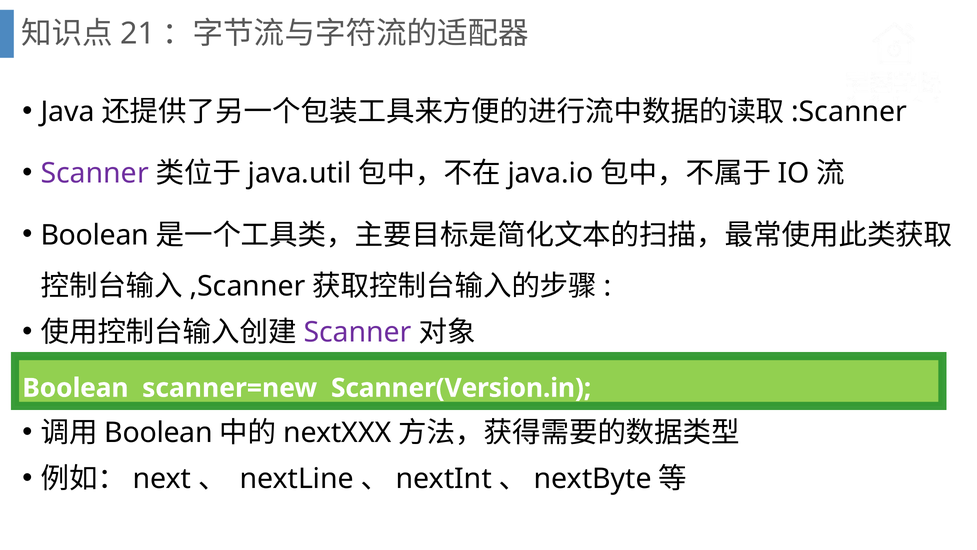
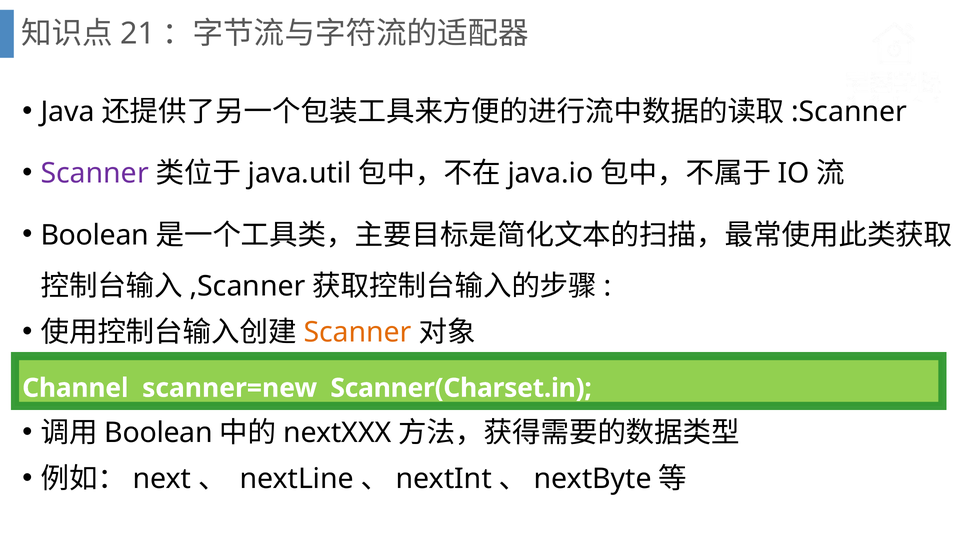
Scanner at (358, 332) colour: purple -> orange
Boolean at (75, 388): Boolean -> Channel
Scanner(Version.in: Scanner(Version.in -> Scanner(Charset.in
